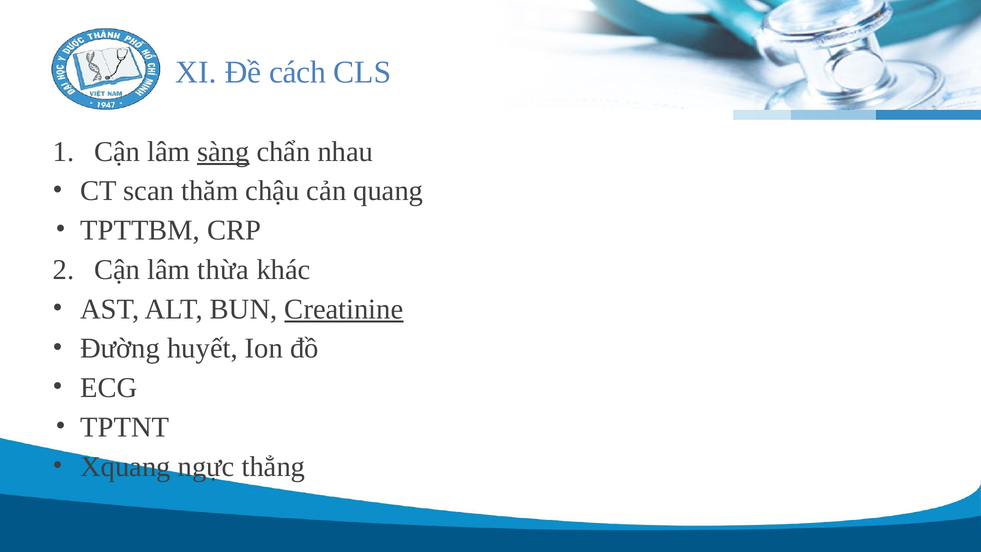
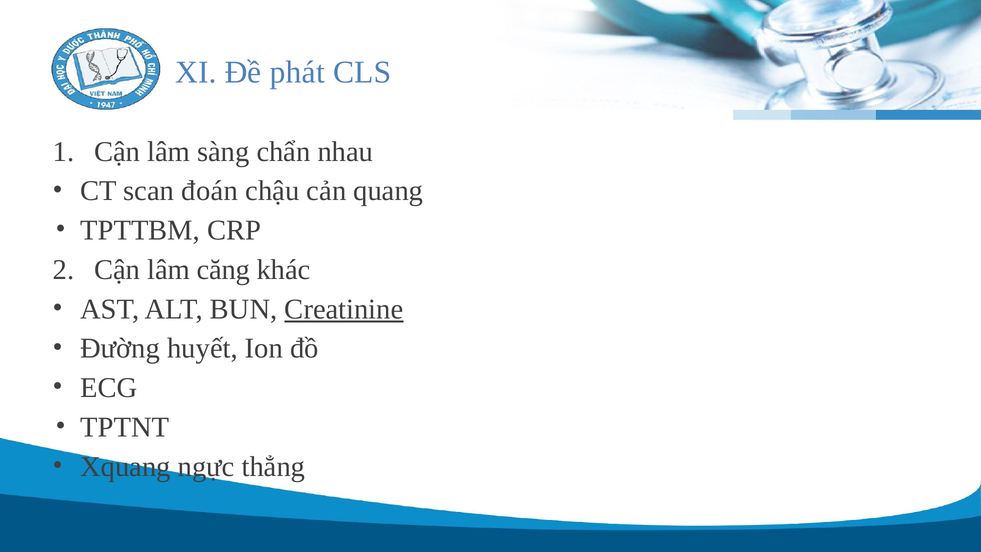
cách: cách -> phát
sàng underline: present -> none
thăm: thăm -> đoán
thừa: thừa -> căng
